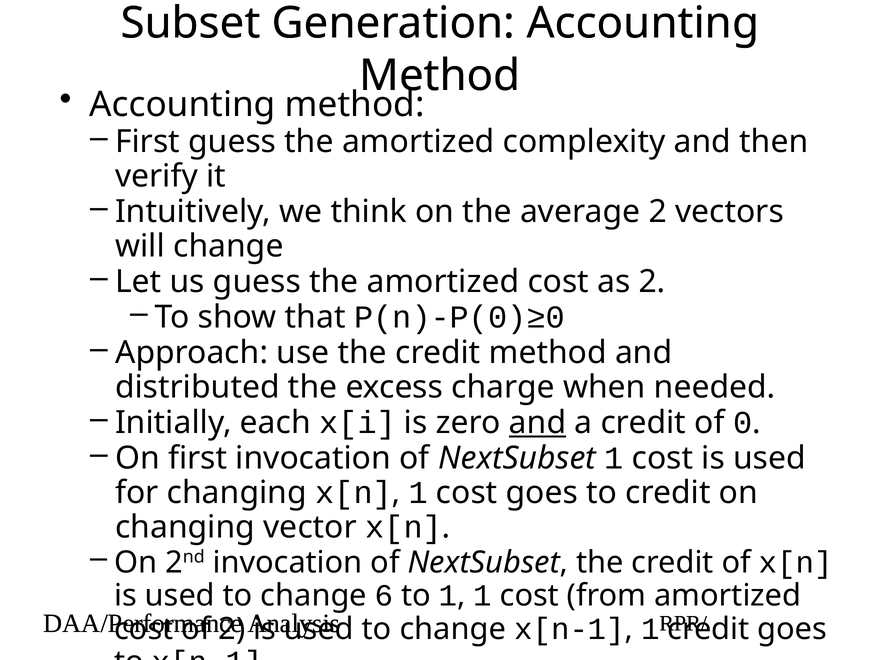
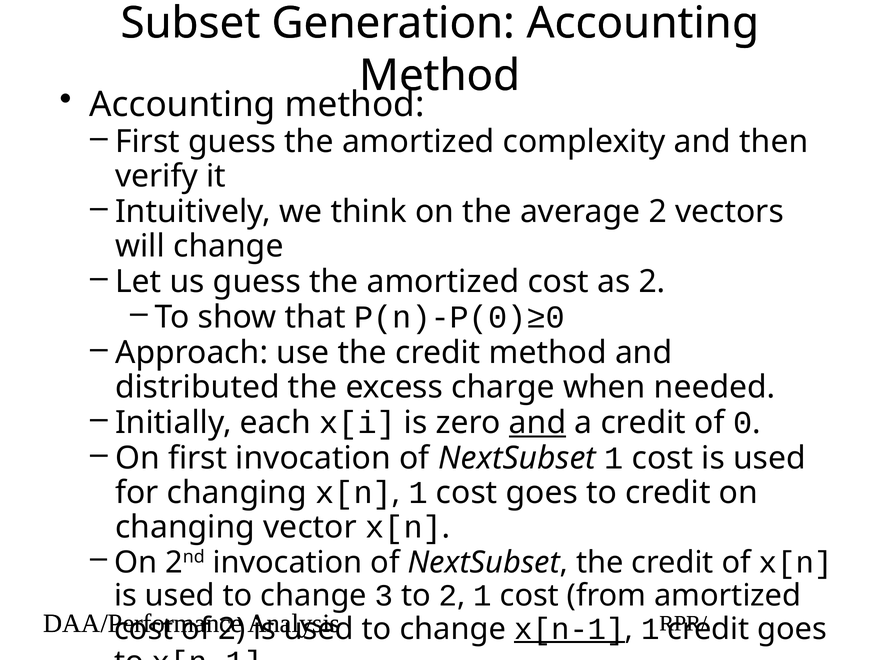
6: 6 -> 3
to 1: 1 -> 2
x[n-1 at (570, 629) underline: none -> present
